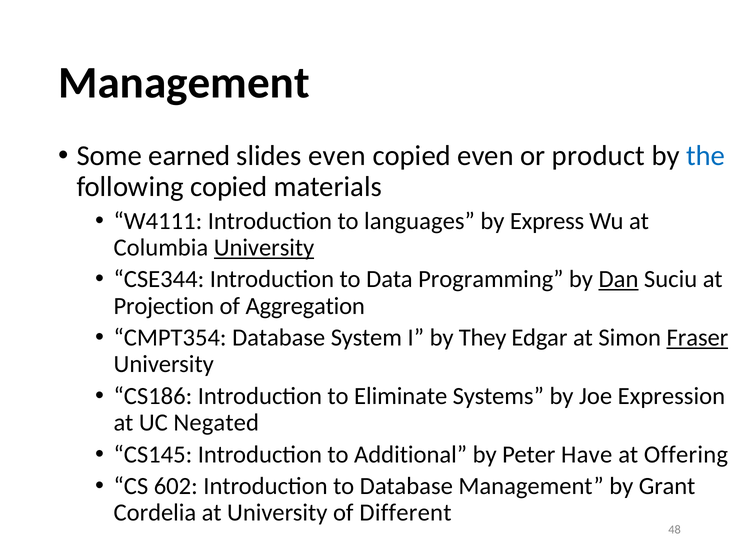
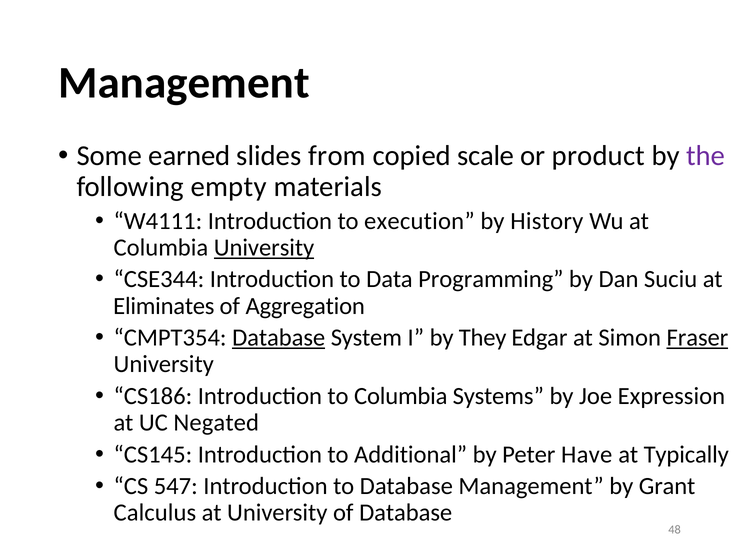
slides even: even -> from
copied even: even -> scale
the colour: blue -> purple
following copied: copied -> empty
languages: languages -> execution
Express: Express -> History
Dan underline: present -> none
Projection: Projection -> Eliminates
Database at (279, 337) underline: none -> present
to Eliminate: Eliminate -> Columbia
Offering: Offering -> Typically
602: 602 -> 547
Cordelia: Cordelia -> Calculus
of Different: Different -> Database
